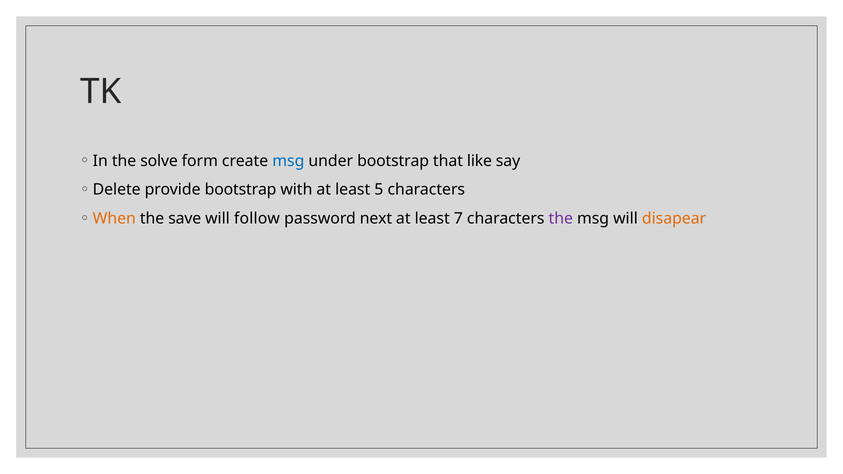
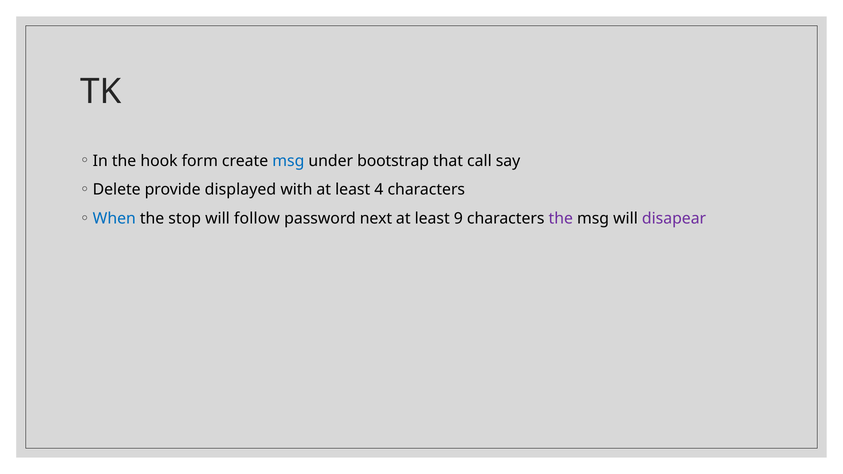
solve: solve -> hook
like: like -> call
provide bootstrap: bootstrap -> displayed
5: 5 -> 4
When colour: orange -> blue
save: save -> stop
7: 7 -> 9
disapear colour: orange -> purple
